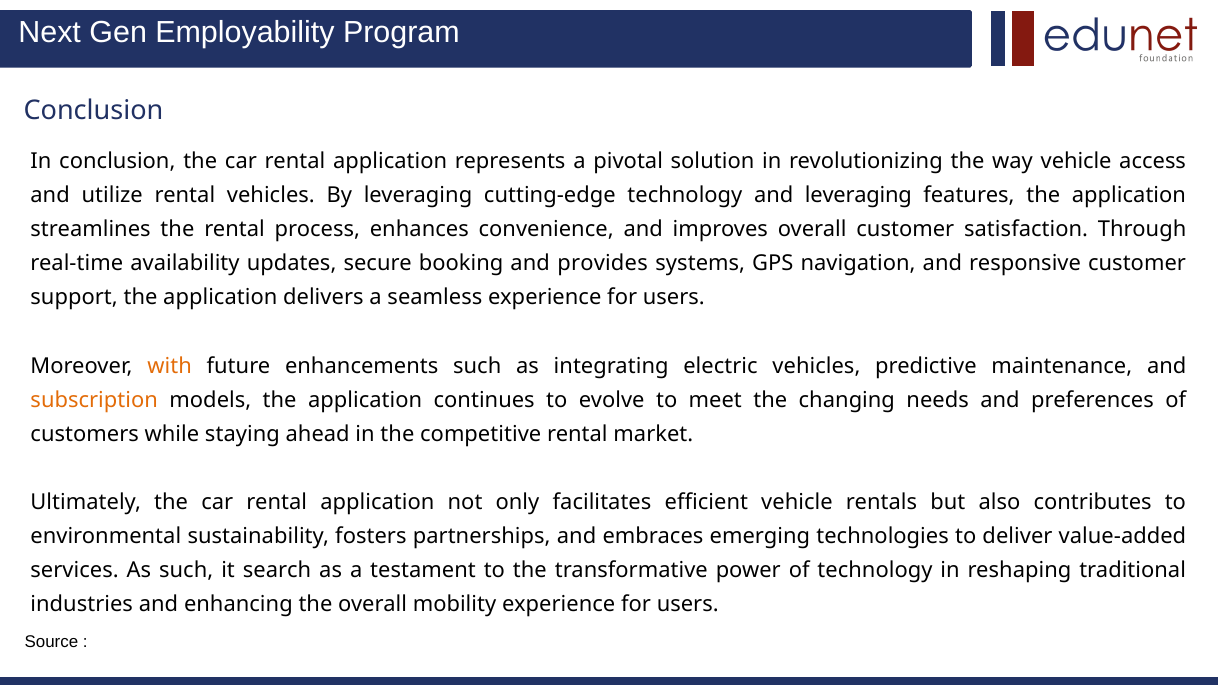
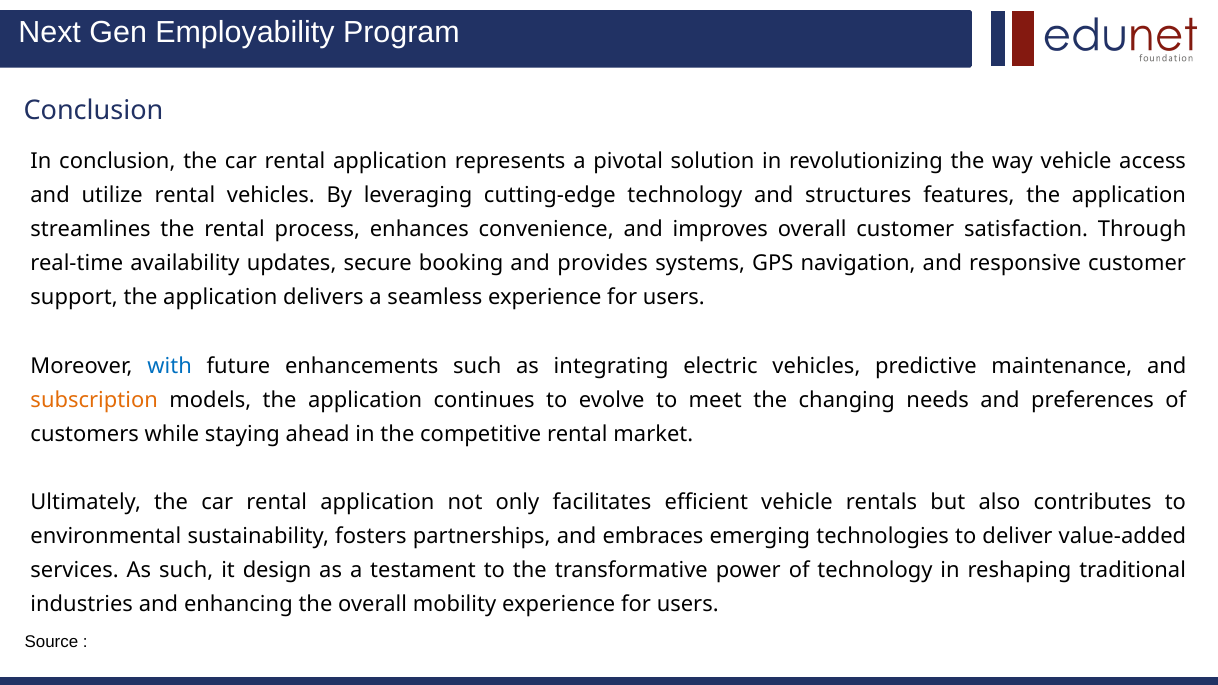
and leveraging: leveraging -> structures
with colour: orange -> blue
search: search -> design
